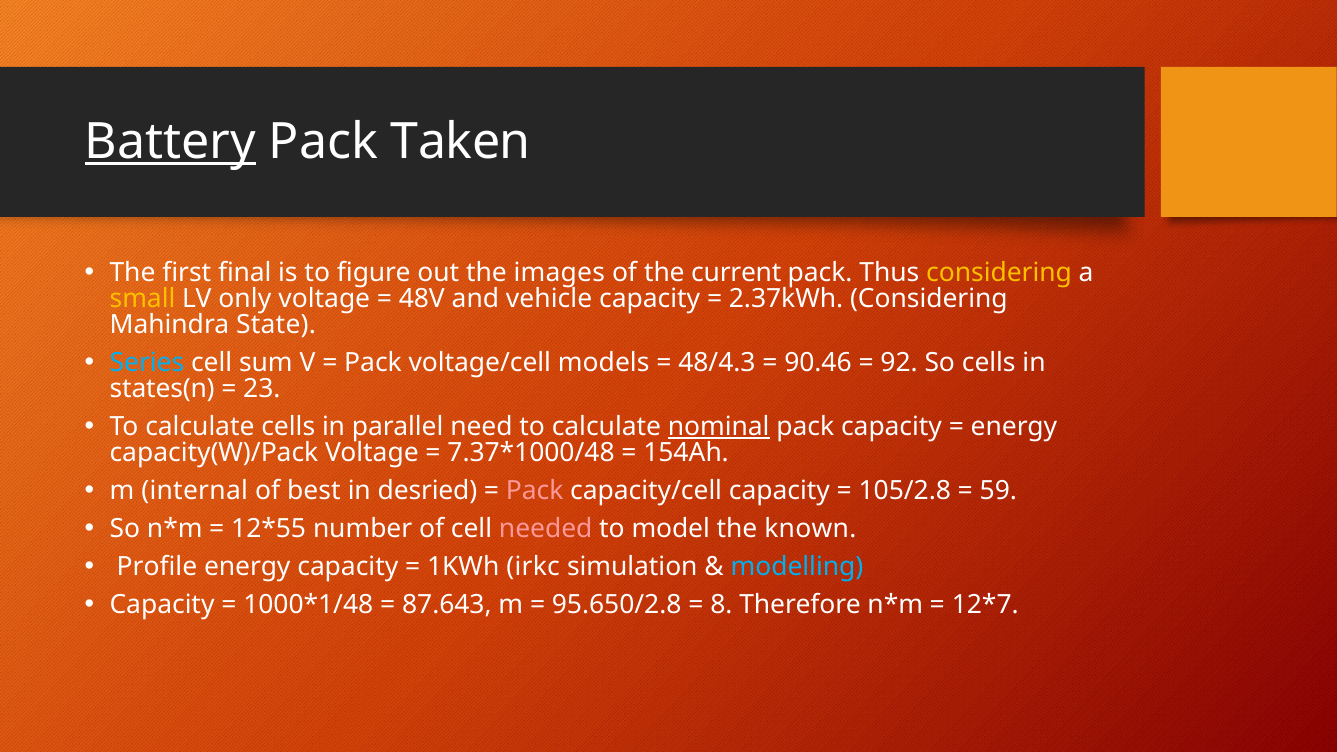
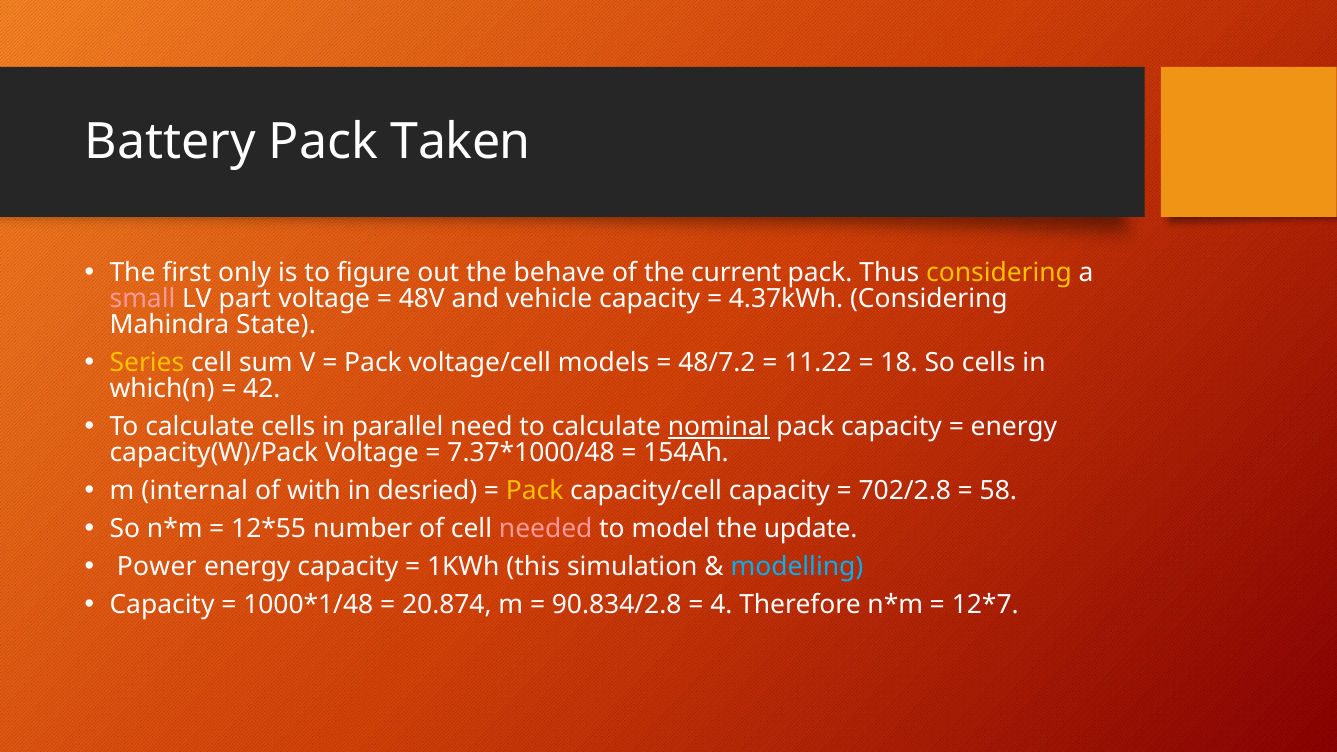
Battery underline: present -> none
final: final -> only
images: images -> behave
small colour: yellow -> pink
only: only -> part
2.37kWh: 2.37kWh -> 4.37kWh
Series colour: light blue -> yellow
48/4.3: 48/4.3 -> 48/7.2
90.46: 90.46 -> 11.22
92: 92 -> 18
states(n: states(n -> which(n
23: 23 -> 42
best: best -> with
Pack at (535, 491) colour: pink -> yellow
105/2.8: 105/2.8 -> 702/2.8
59: 59 -> 58
known: known -> update
Profile: Profile -> Power
irkc: irkc -> this
87.643: 87.643 -> 20.874
95.650/2.8: 95.650/2.8 -> 90.834/2.8
8: 8 -> 4
